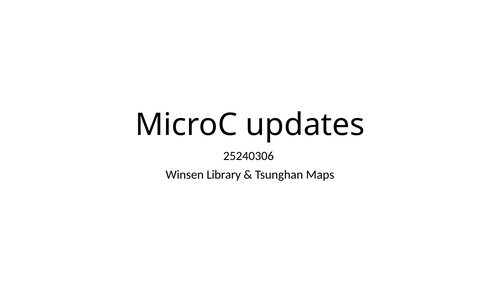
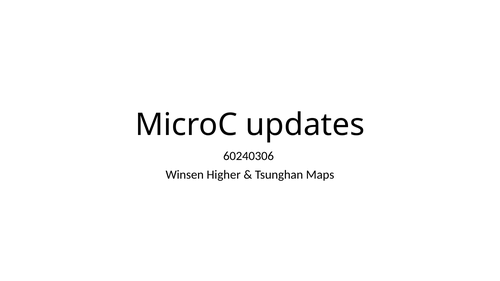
25240306: 25240306 -> 60240306
Library: Library -> Higher
